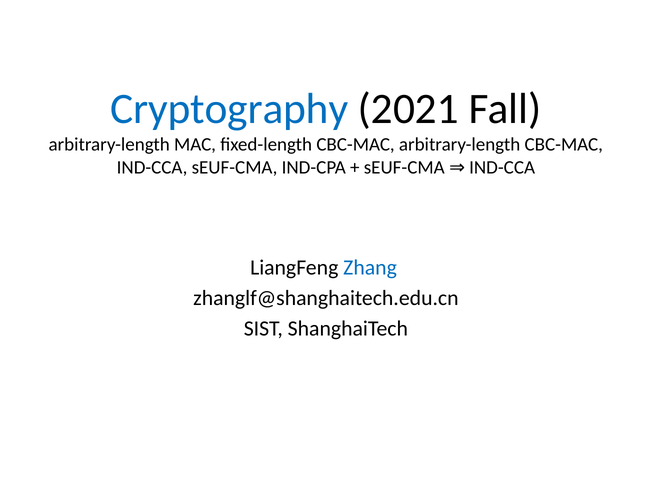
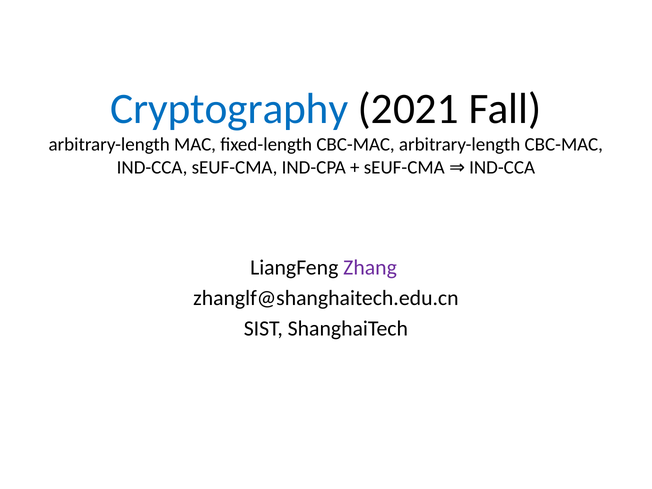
Zhang colour: blue -> purple
